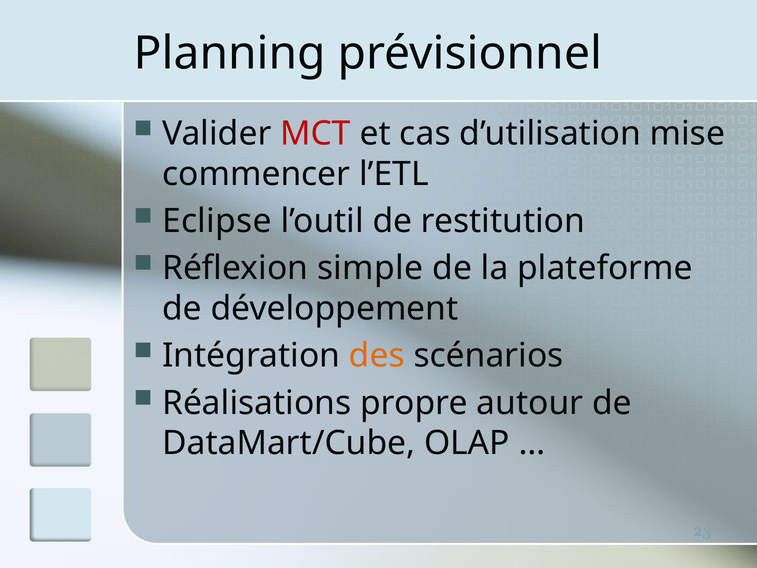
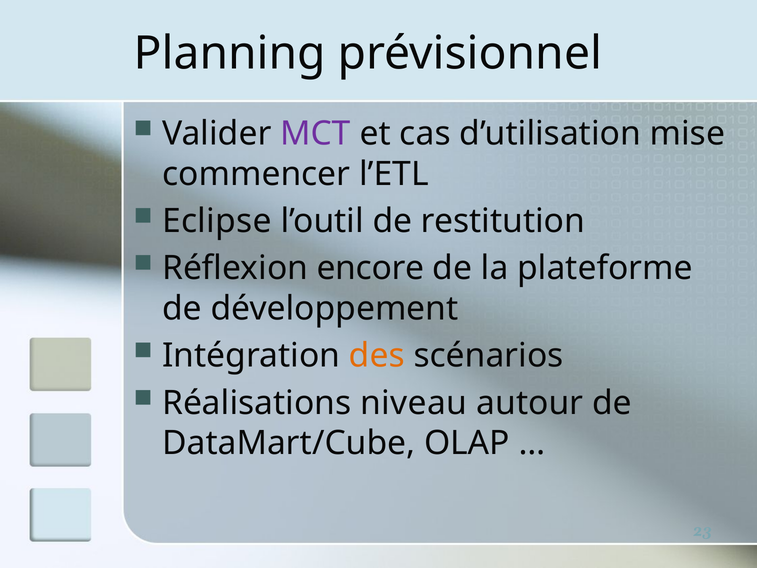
MCT colour: red -> purple
simple: simple -> encore
propre: propre -> niveau
